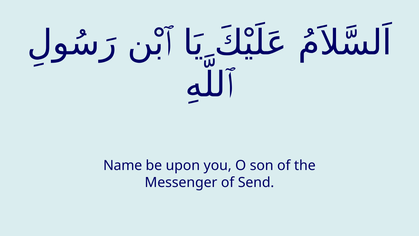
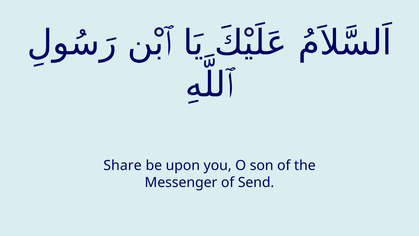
Name: Name -> Share
